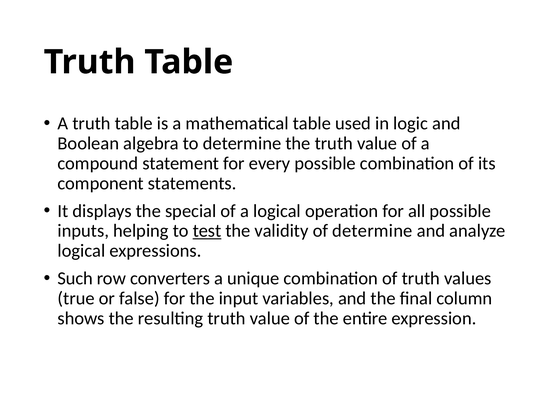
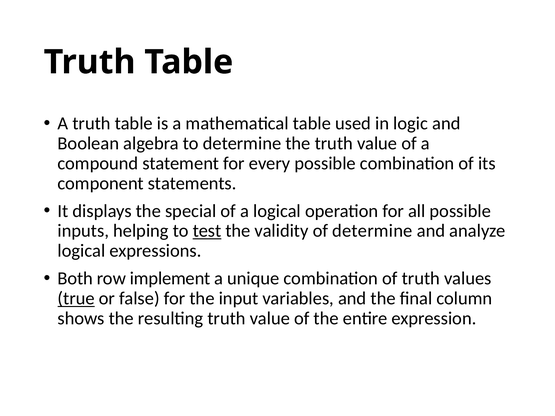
Such: Such -> Both
converters: converters -> implement
true underline: none -> present
